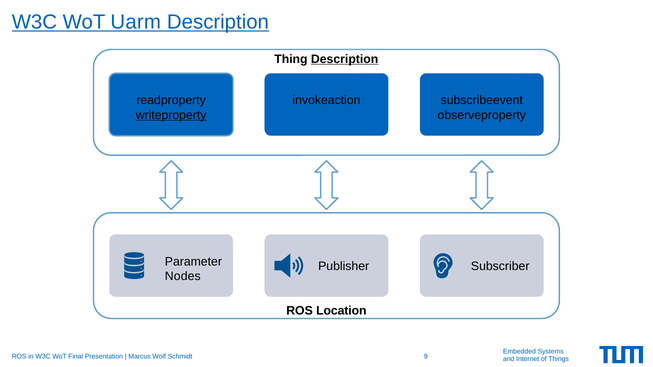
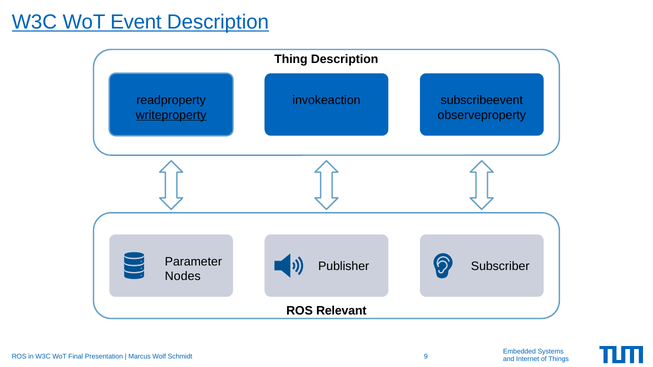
Uarm: Uarm -> Event
Description at (345, 59) underline: present -> none
Location: Location -> Relevant
